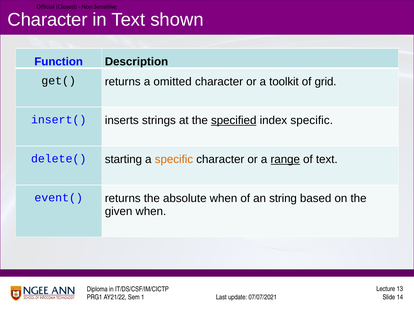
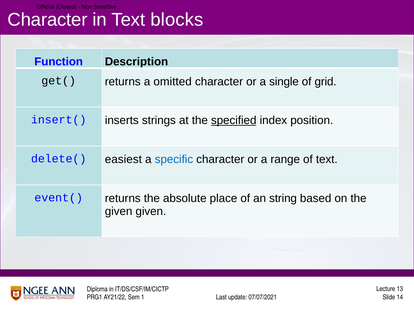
shown: shown -> blocks
toolkit: toolkit -> single
index specific: specific -> position
starting: starting -> easiest
specific at (174, 159) colour: orange -> blue
range underline: present -> none
absolute when: when -> place
given when: when -> given
